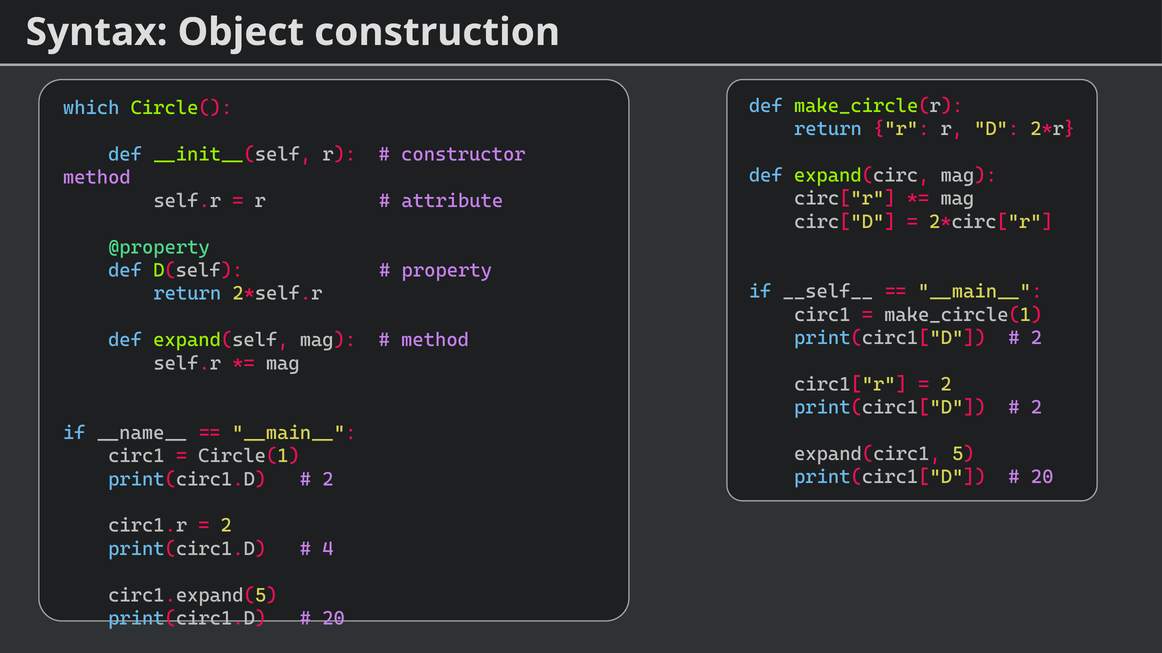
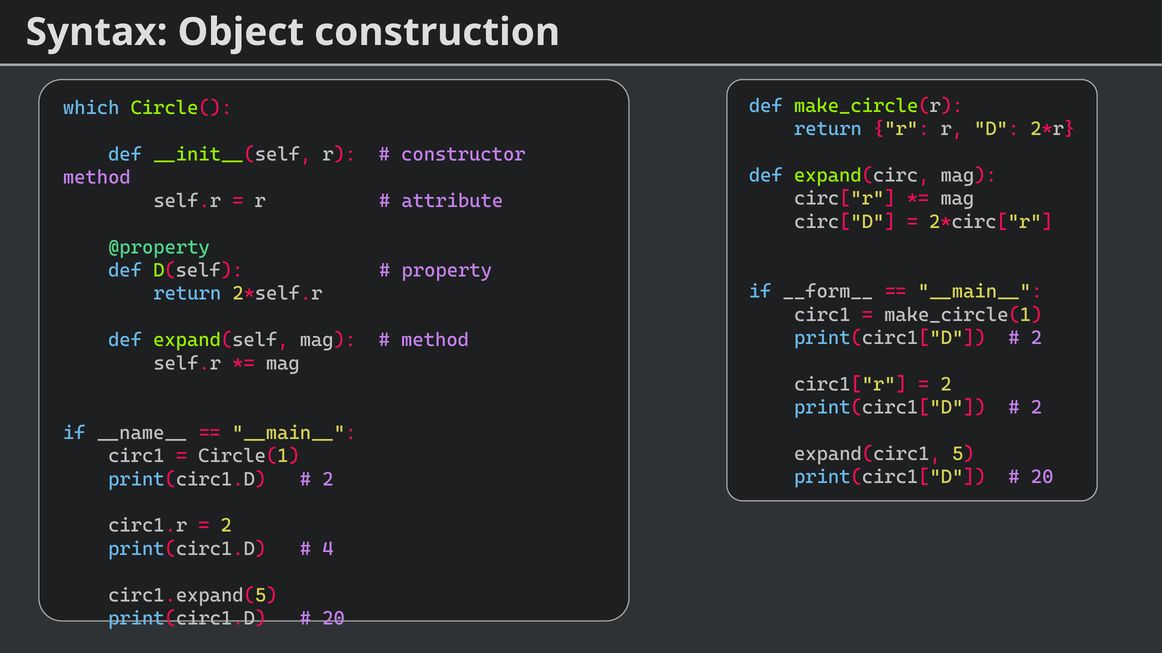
__self__: __self__ -> __form__
